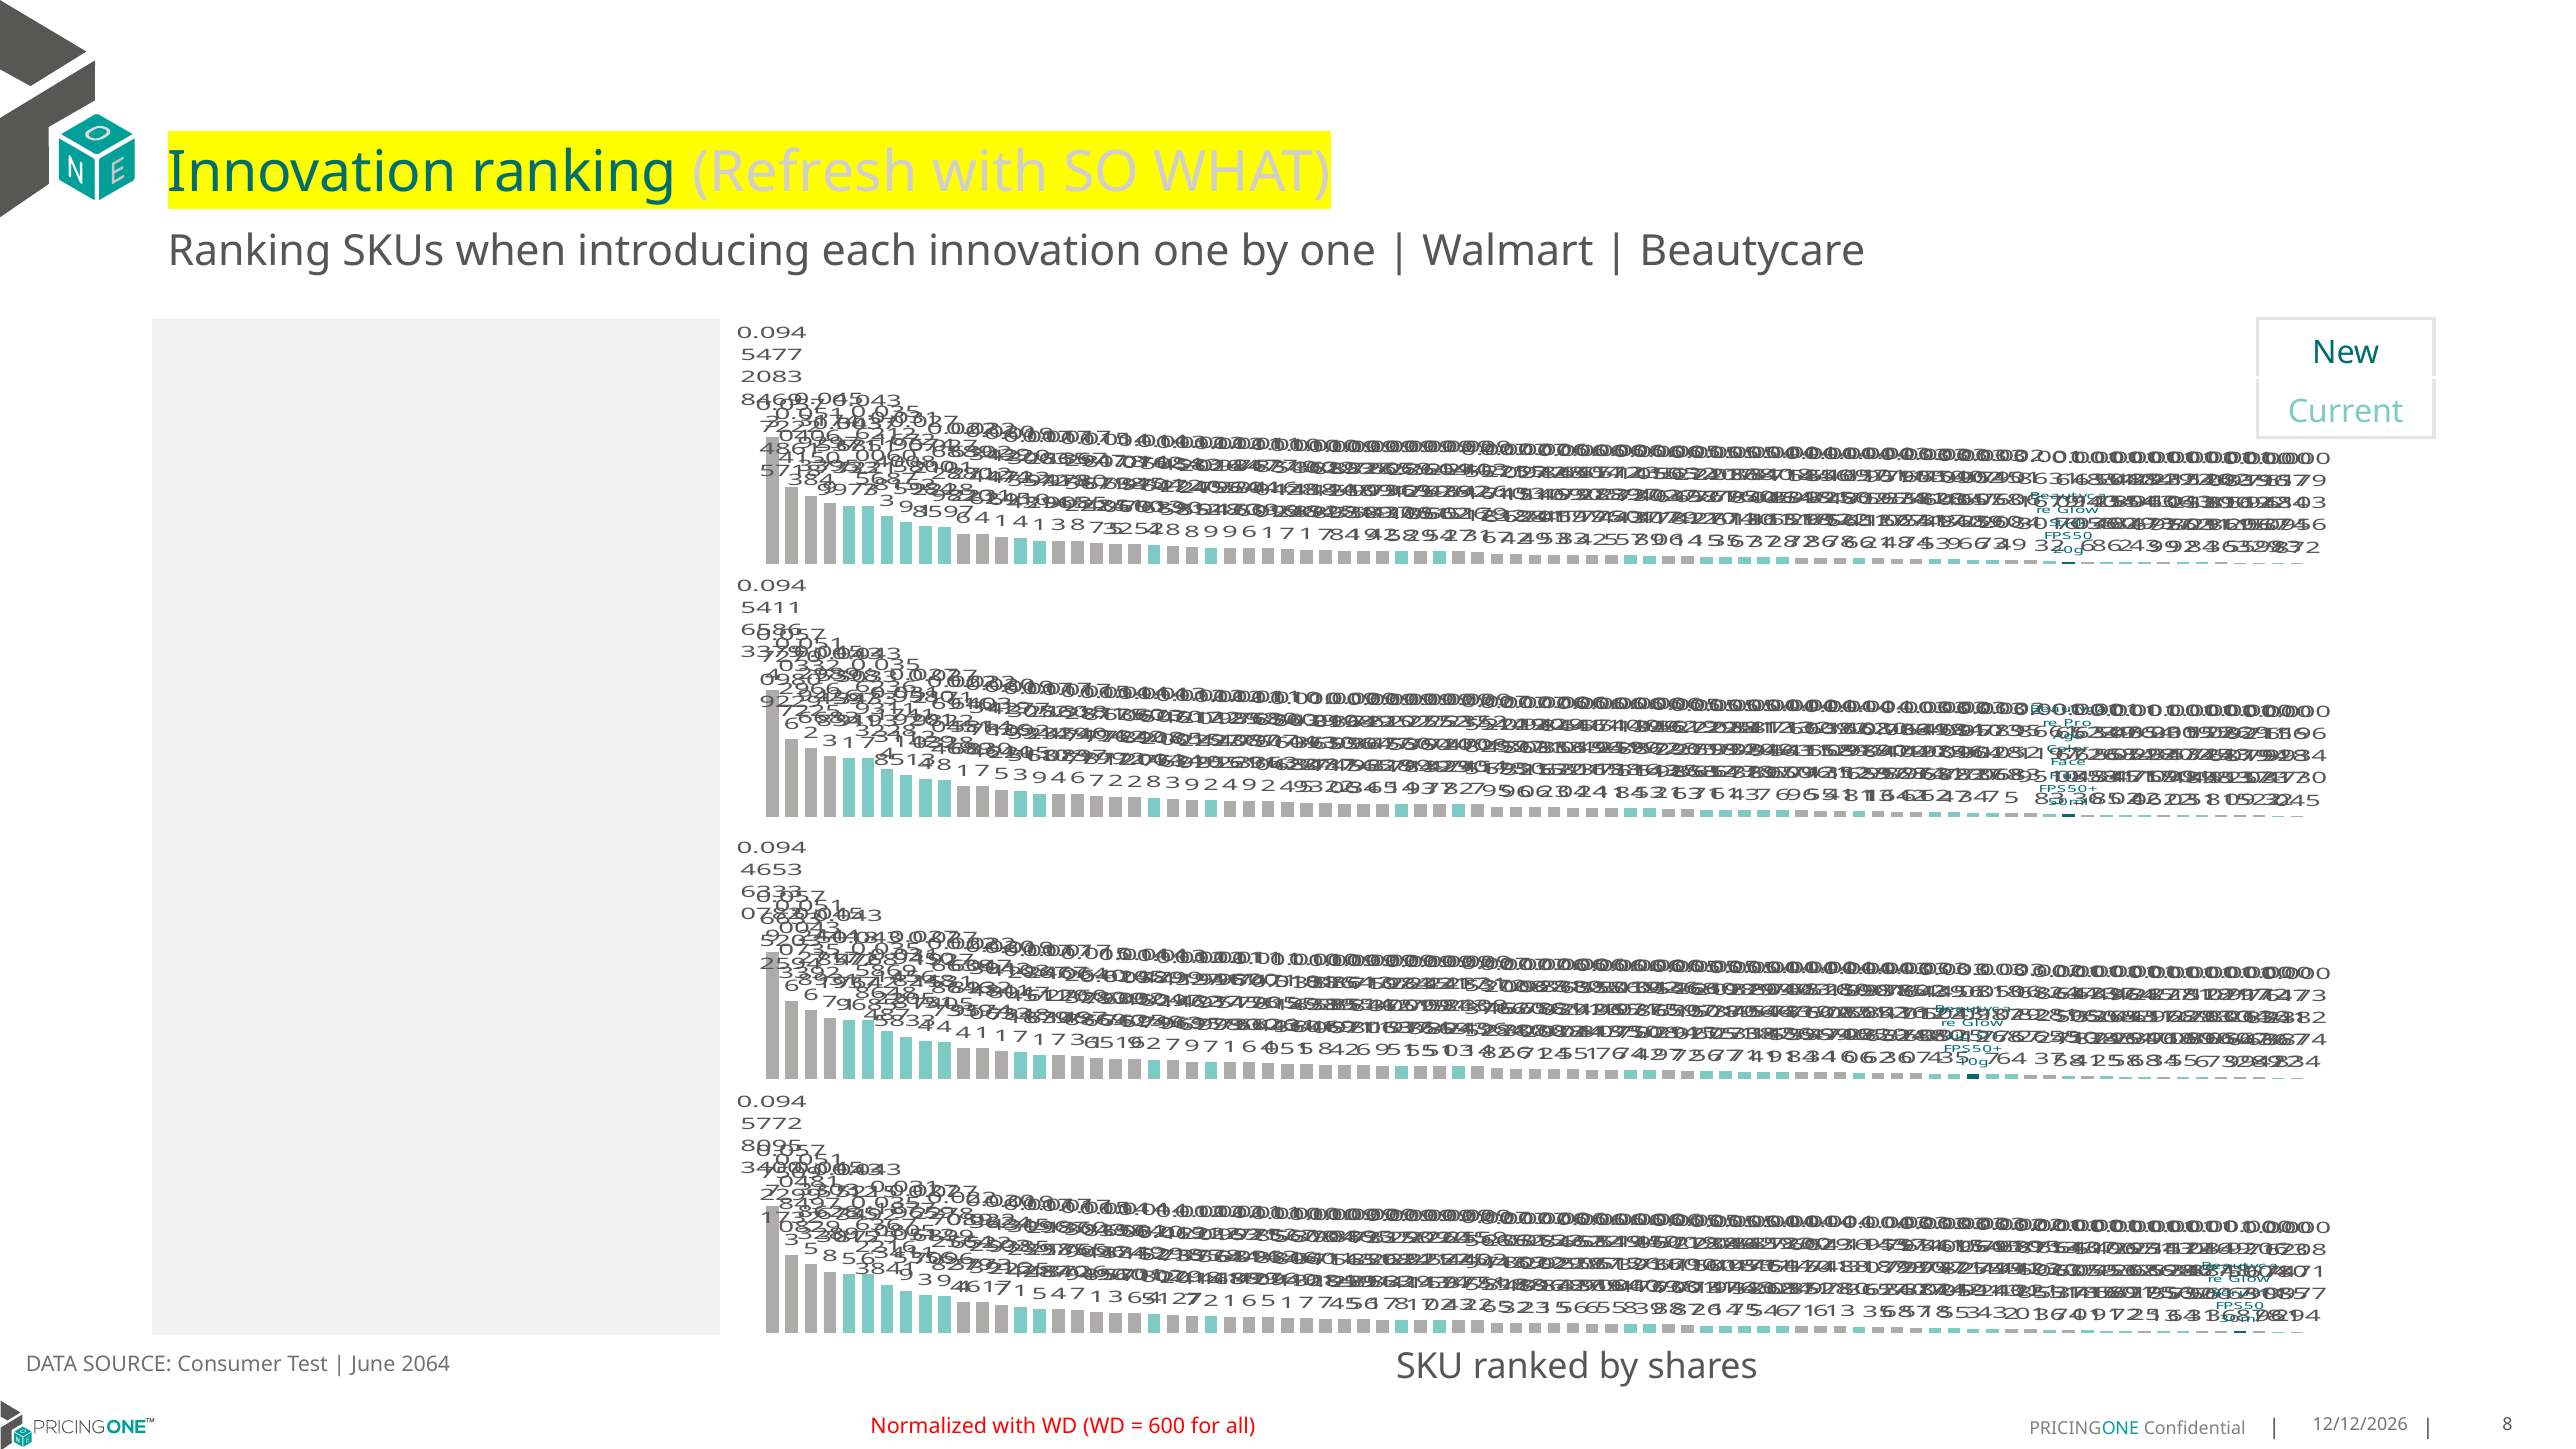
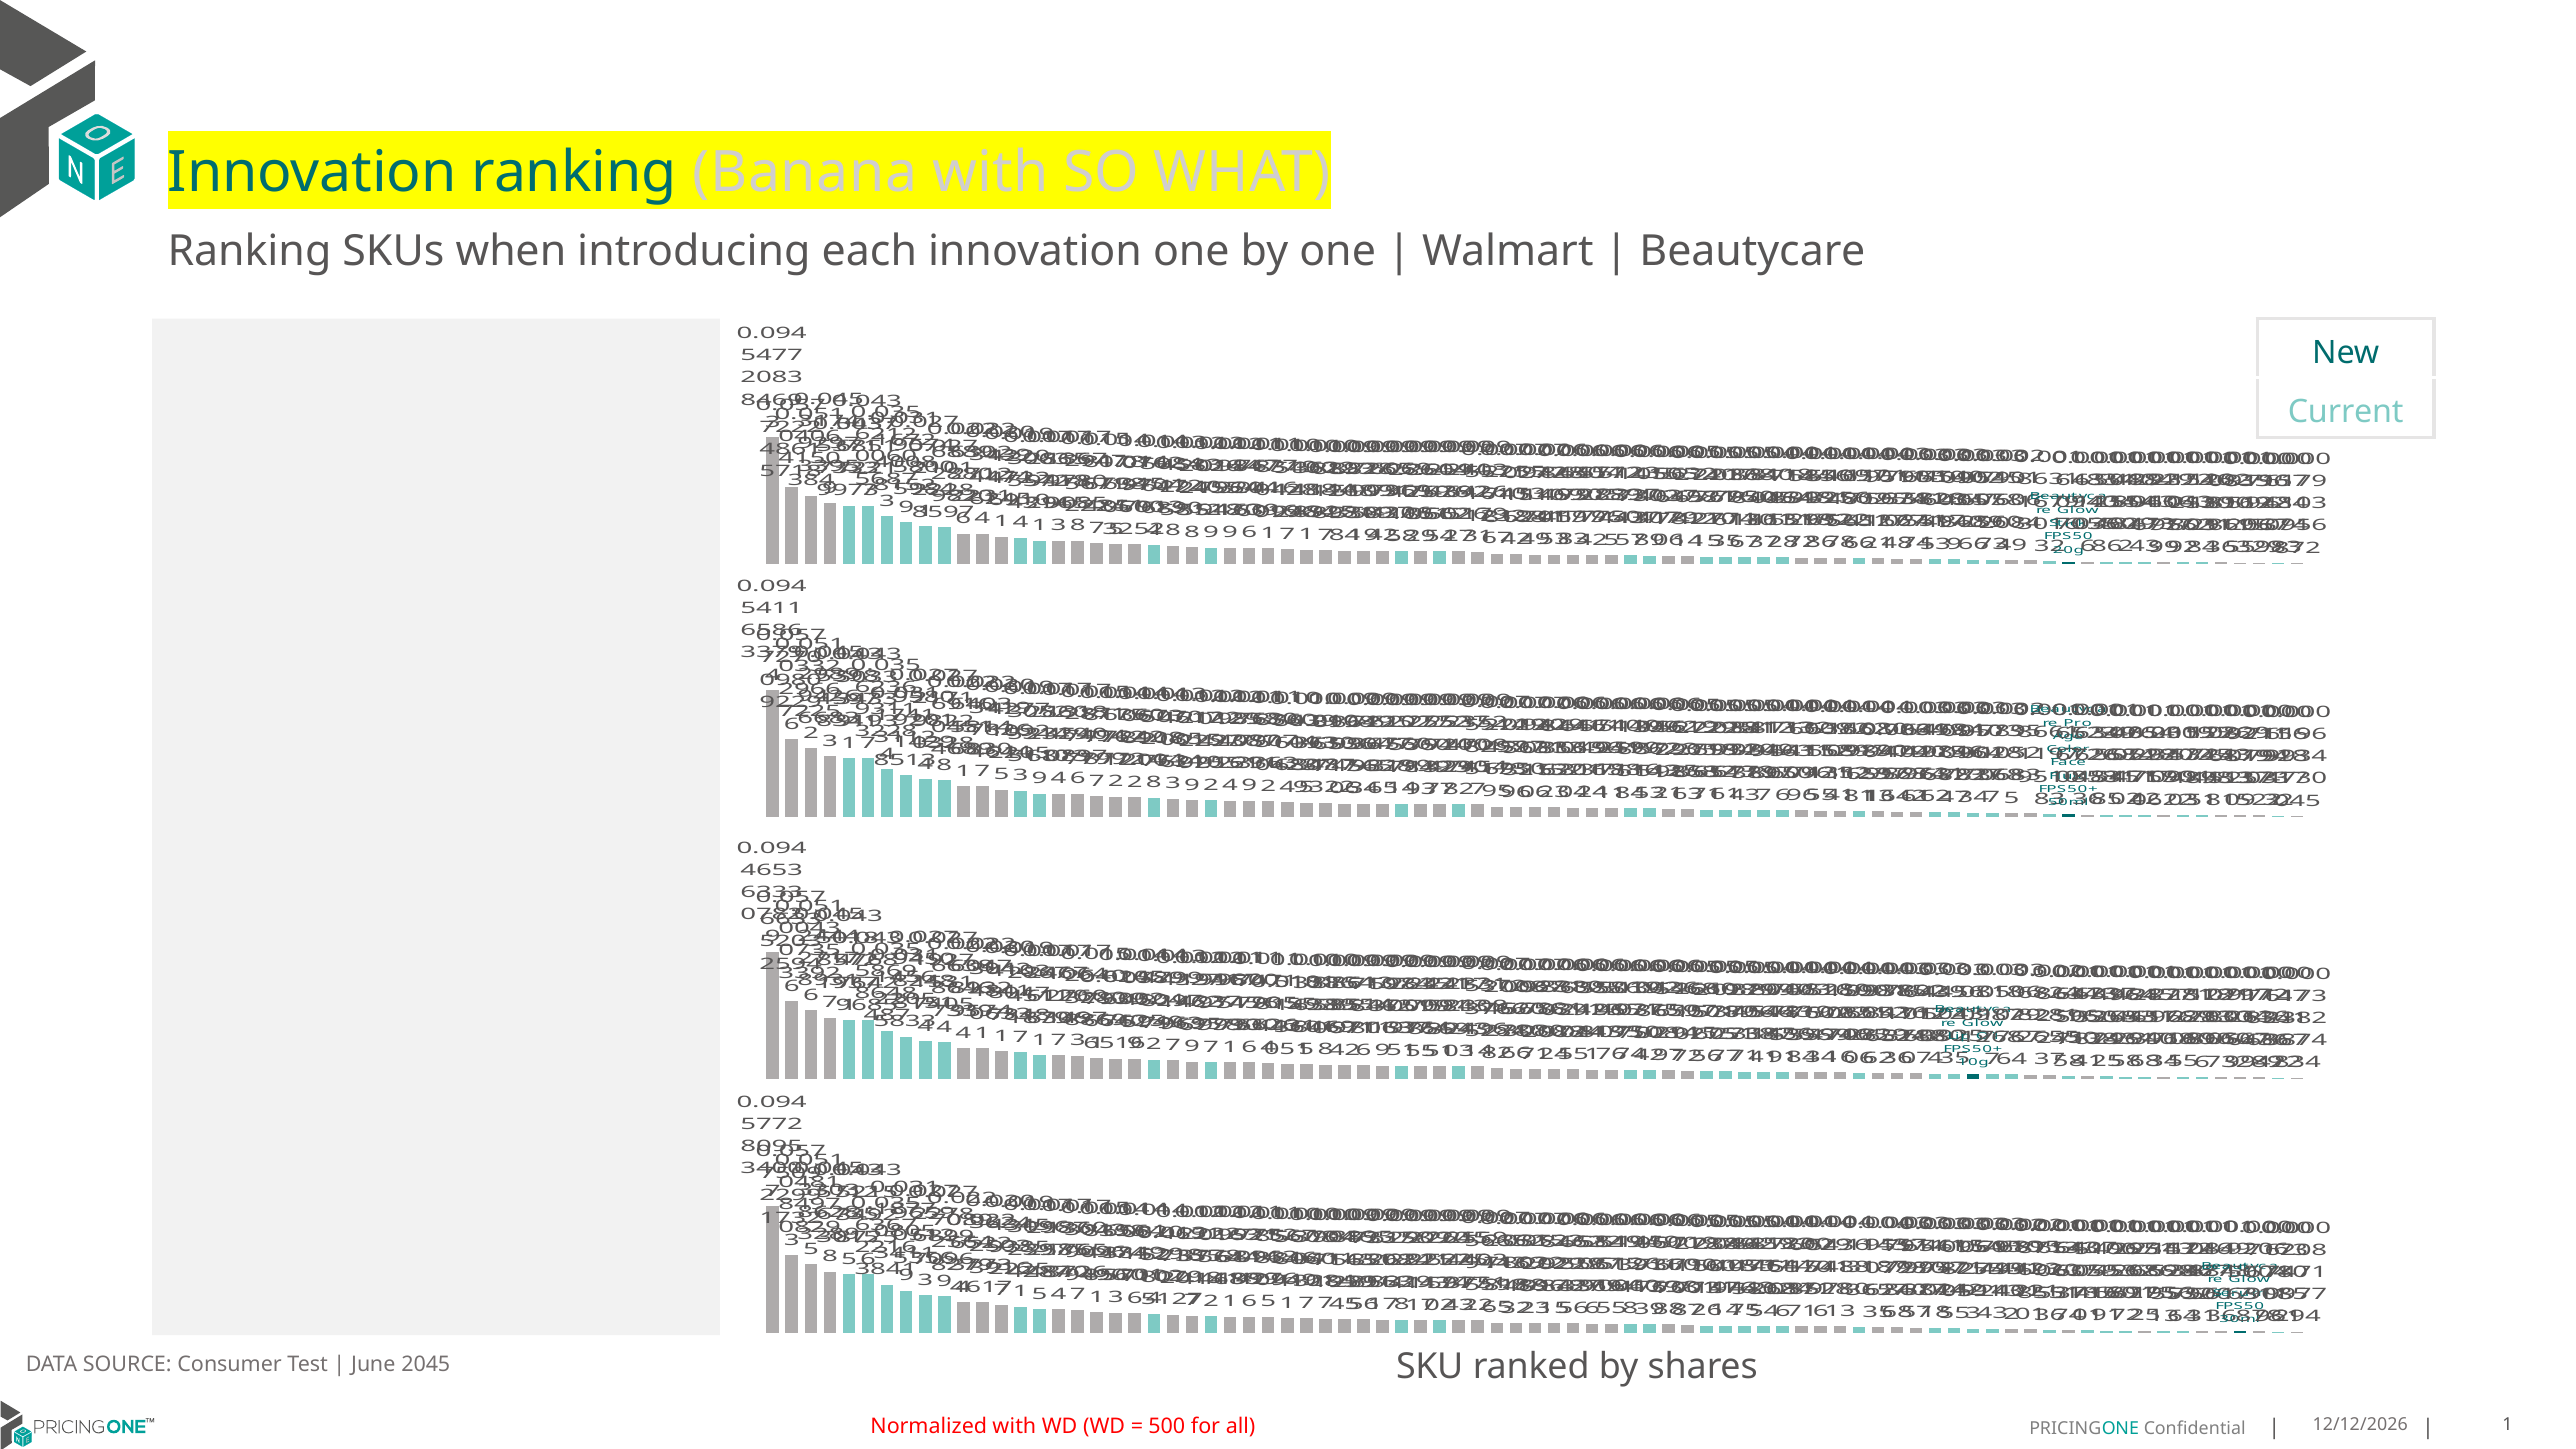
Refresh: Refresh -> Banana
2064: 2064 -> 2045
600: 600 -> 500
all 8: 8 -> 1
